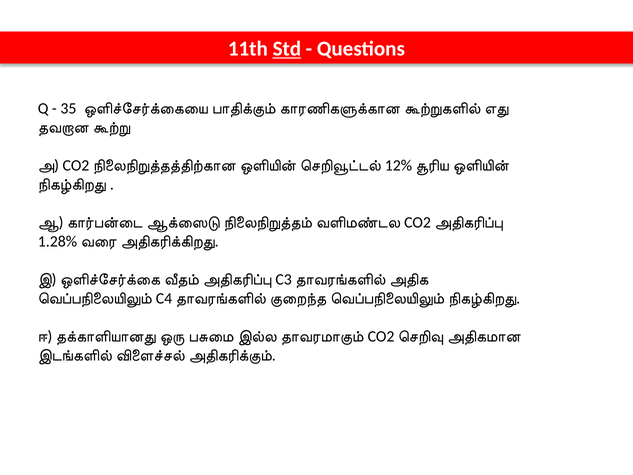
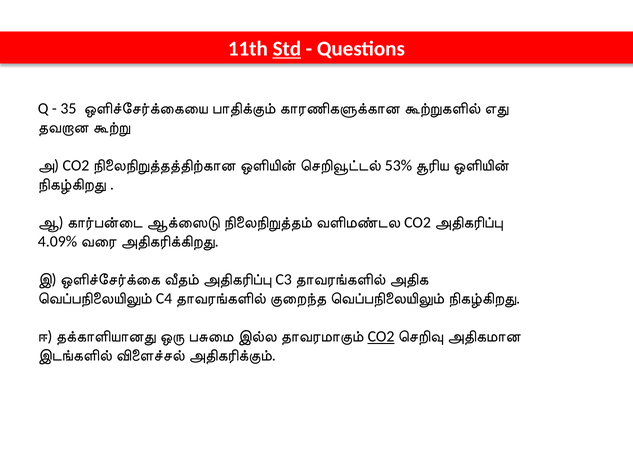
12%: 12% -> 53%
1.28%: 1.28% -> 4.09%
CO2 at (381, 337) underline: none -> present
